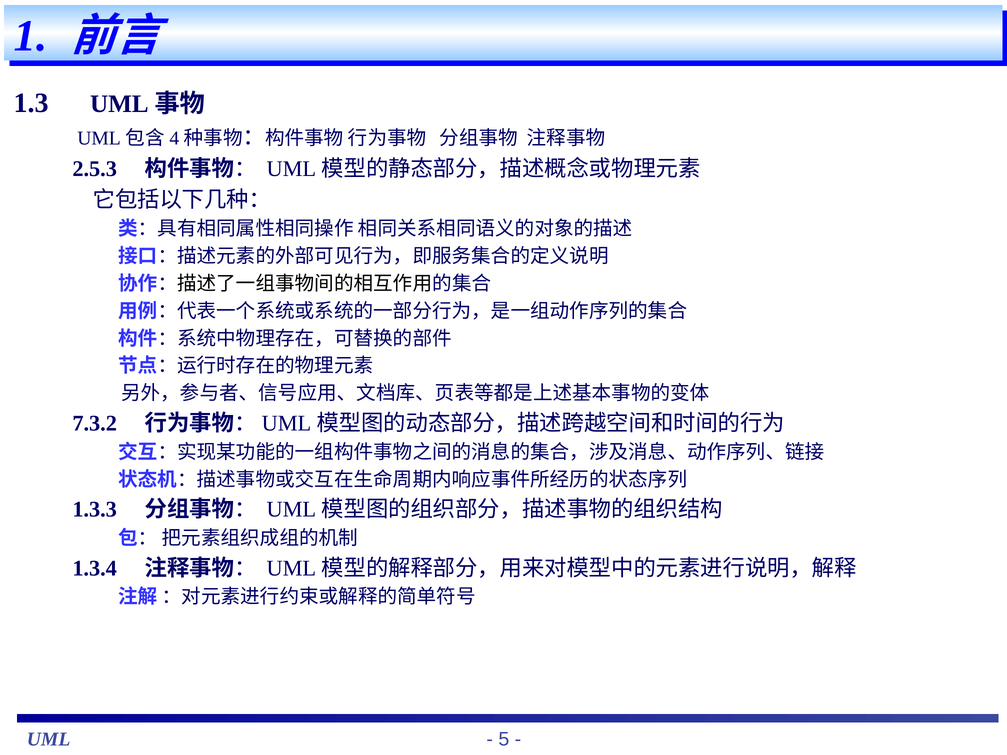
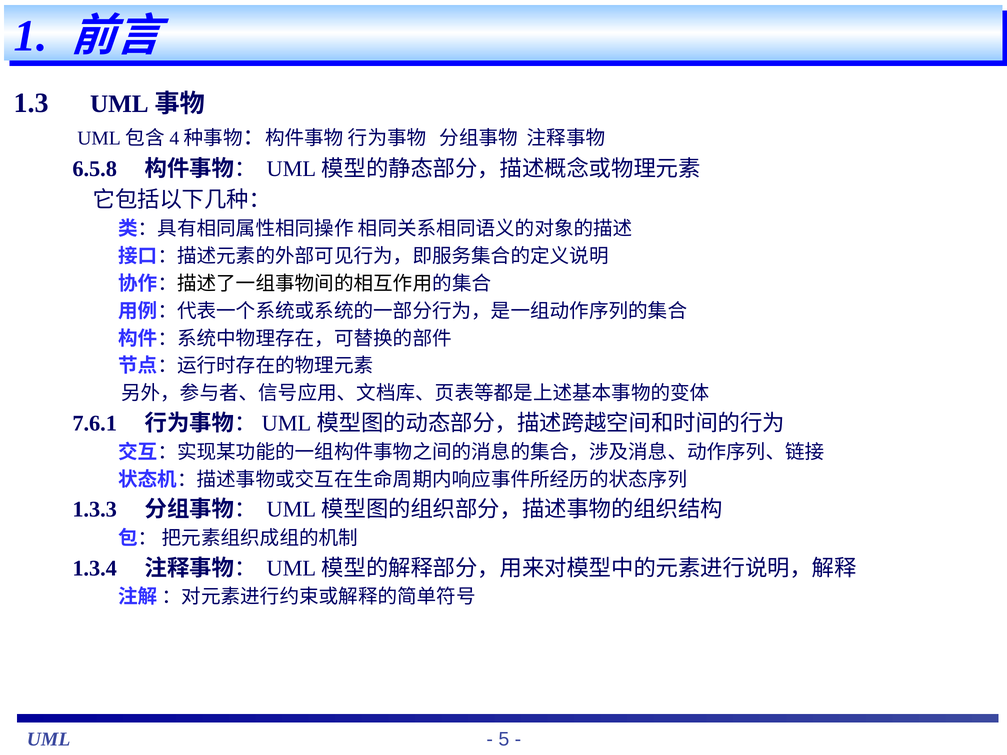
2.5.3: 2.5.3 -> 6.5.8
7.3.2: 7.3.2 -> 7.6.1
